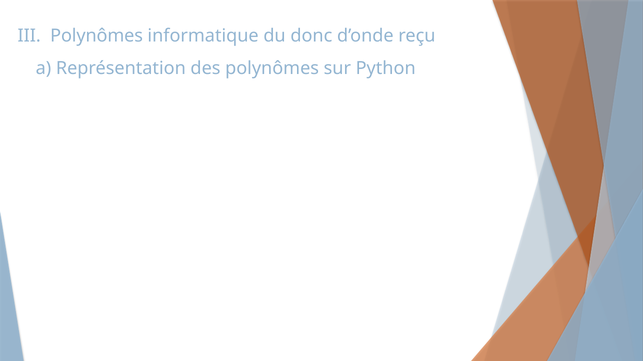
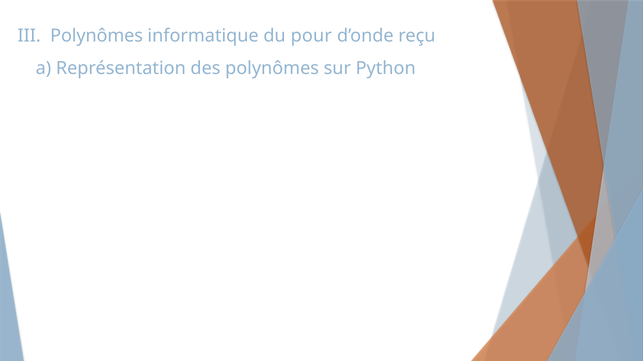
donc: donc -> pour
